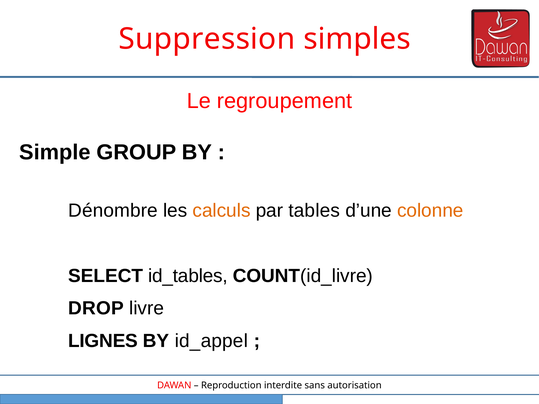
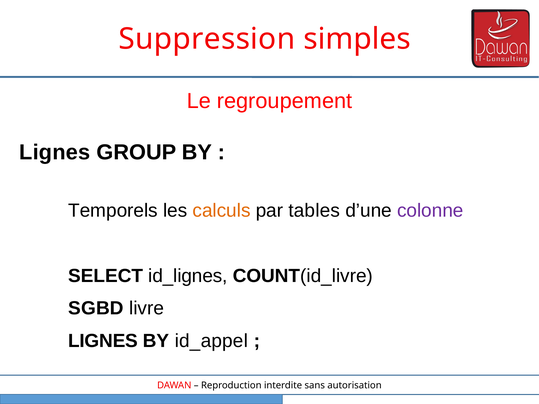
Simple at (55, 152): Simple -> Lignes
Dénombre: Dénombre -> Temporels
colonne colour: orange -> purple
id_tables: id_tables -> id_lignes
DROP: DROP -> SGBD
